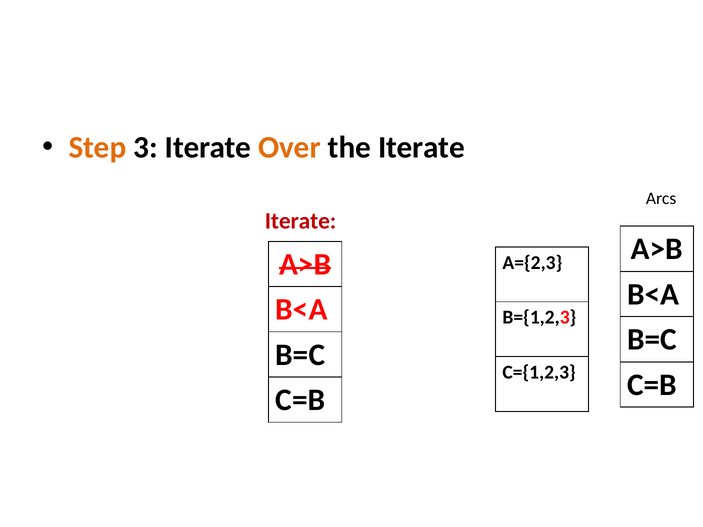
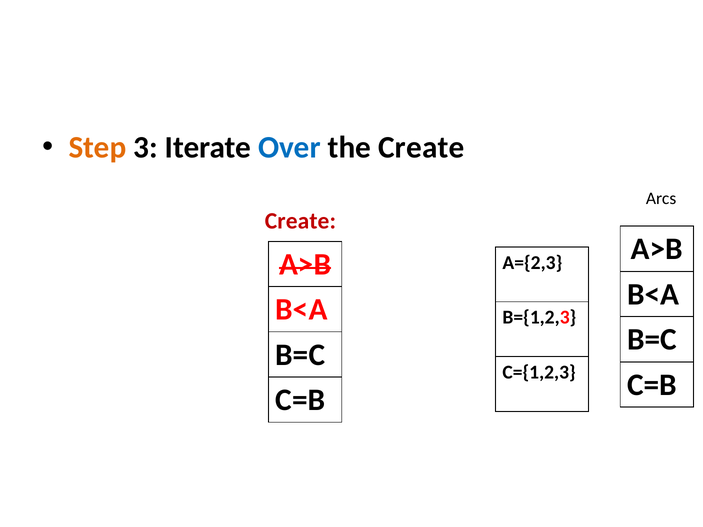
Over colour: orange -> blue
the Iterate: Iterate -> Create
Iterate at (301, 221): Iterate -> Create
